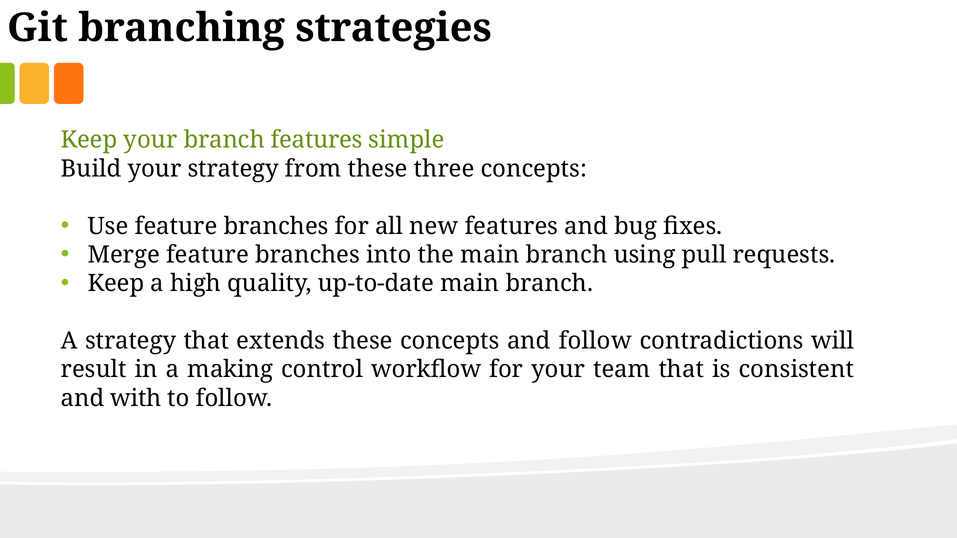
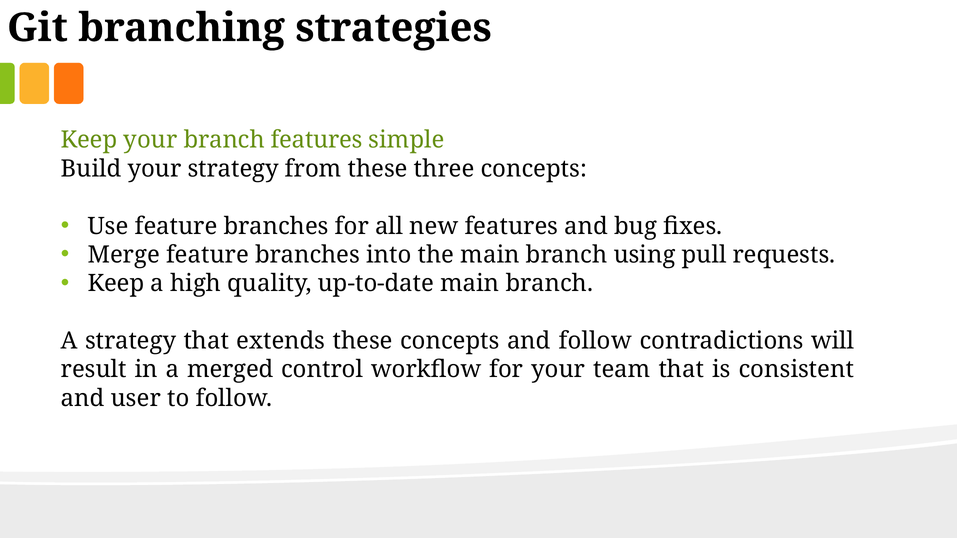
making: making -> merged
with: with -> user
